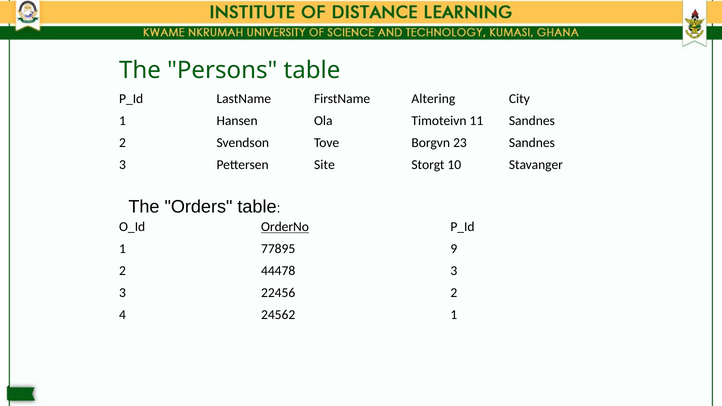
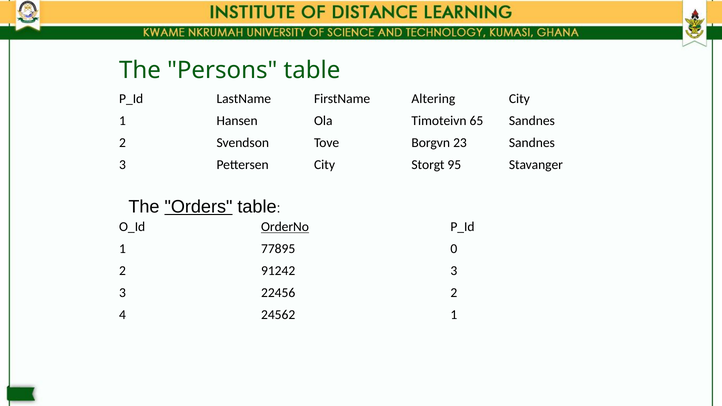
11: 11 -> 65
Pettersen Site: Site -> City
10: 10 -> 95
Orders underline: none -> present
9: 9 -> 0
44478: 44478 -> 91242
